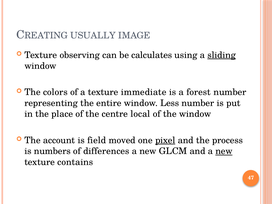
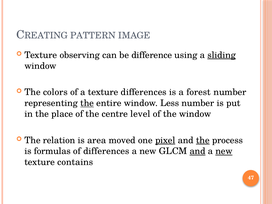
USUALLY: USUALLY -> PATTERN
calculates: calculates -> difference
texture immediate: immediate -> differences
the at (87, 103) underline: none -> present
local: local -> level
account: account -> relation
field: field -> area
the at (203, 140) underline: none -> present
numbers: numbers -> formulas
and at (198, 151) underline: none -> present
